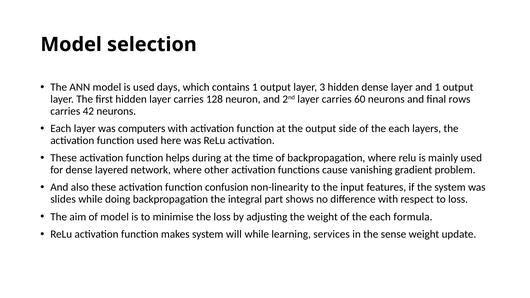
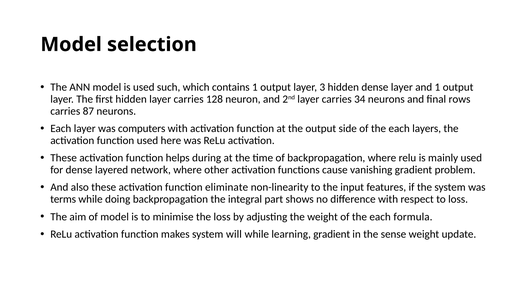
days: days -> such
60: 60 -> 34
42: 42 -> 87
confusion: confusion -> eliminate
slides: slides -> terms
learning services: services -> gradient
